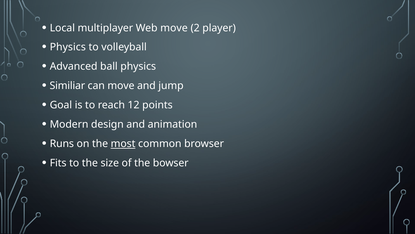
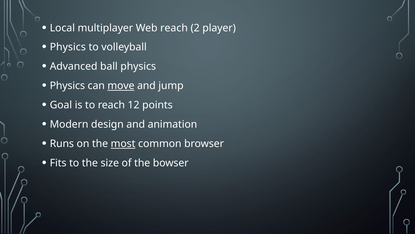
Web move: move -> reach
Similiar at (67, 86): Similiar -> Physics
move at (121, 86) underline: none -> present
